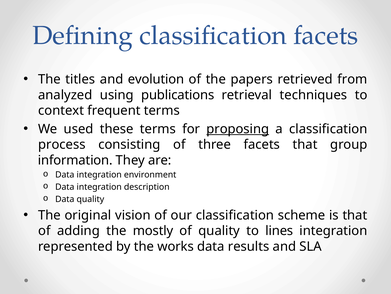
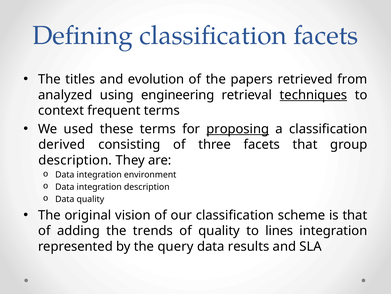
publications: publications -> engineering
techniques underline: none -> present
process: process -> derived
information at (75, 160): information -> description
mostly: mostly -> trends
works: works -> query
